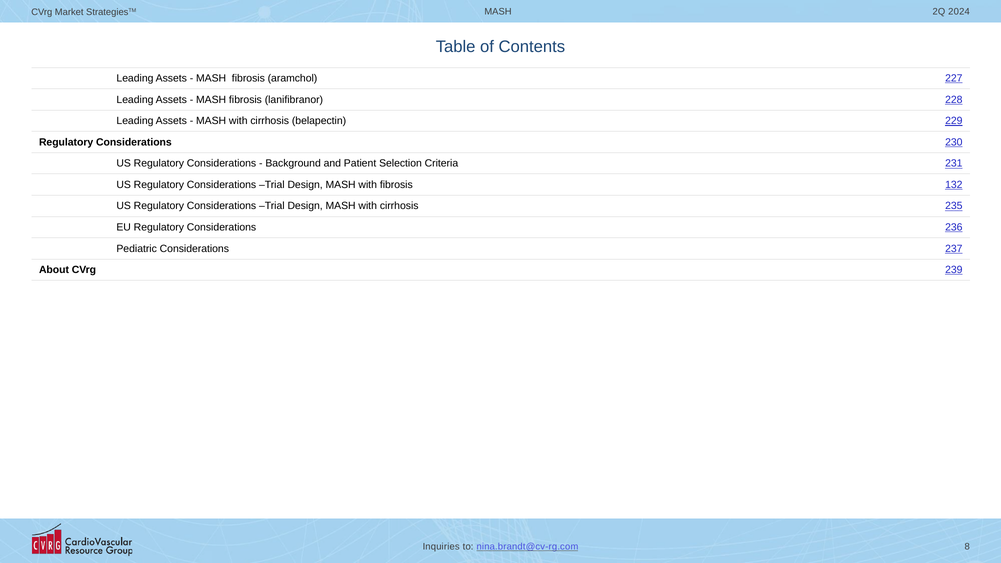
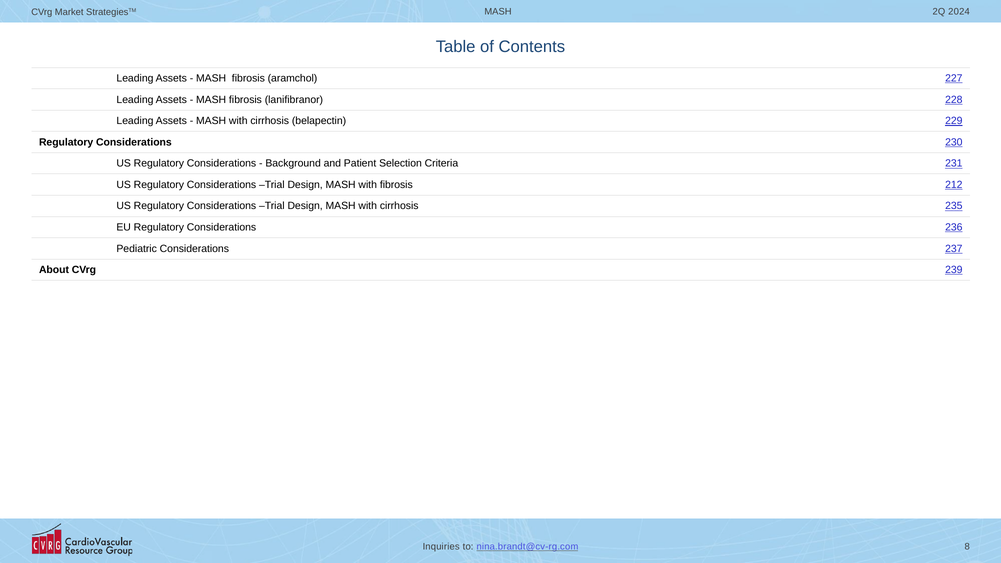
132: 132 -> 212
